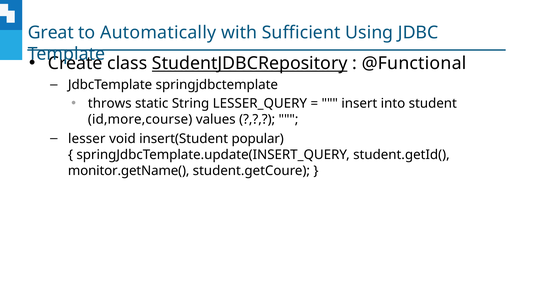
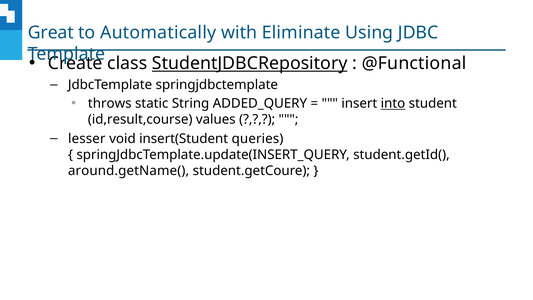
Sufficient: Sufficient -> Eliminate
LESSER_QUERY: LESSER_QUERY -> ADDED_QUERY
into underline: none -> present
id,more,course: id,more,course -> id,result,course
popular: popular -> queries
monitor.getName(: monitor.getName( -> around.getName(
